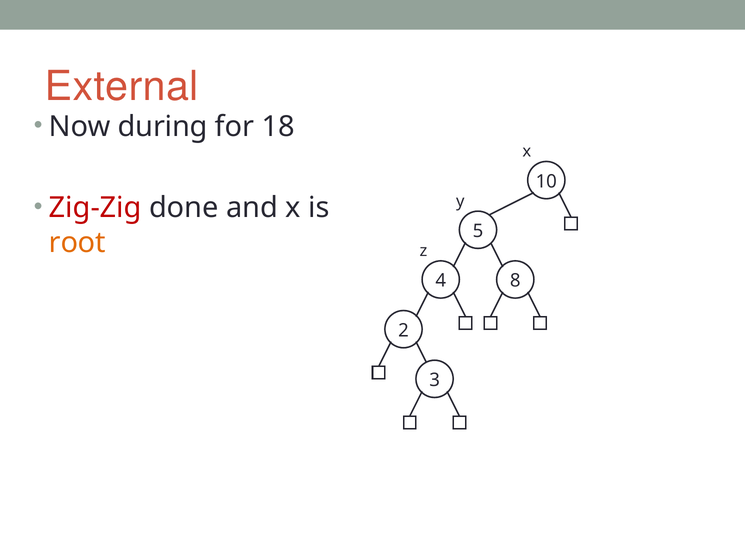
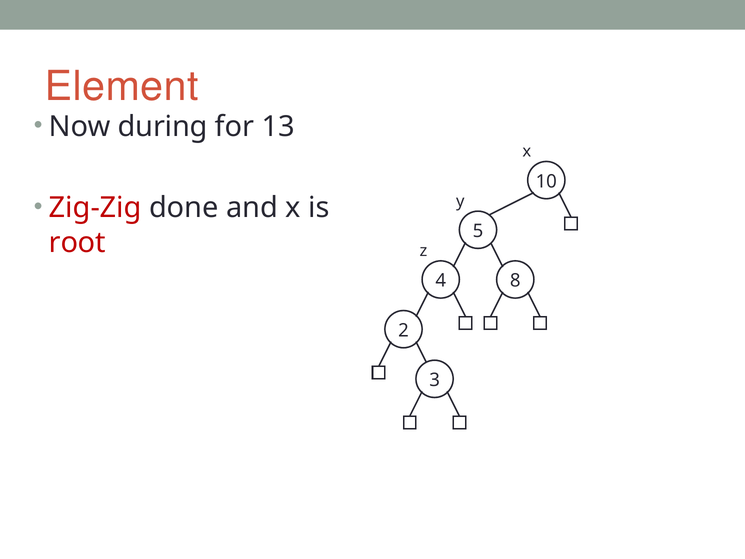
External: External -> Element
18: 18 -> 13
root colour: orange -> red
